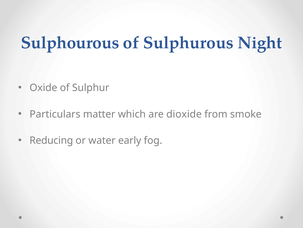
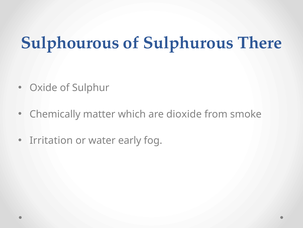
Night: Night -> There
Particulars: Particulars -> Chemically
Reducing: Reducing -> Irritation
